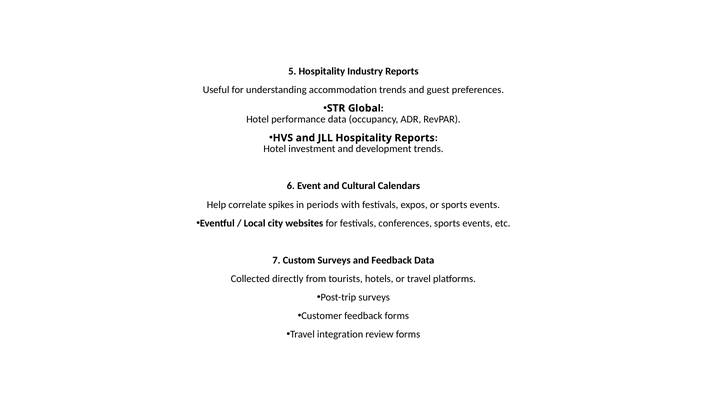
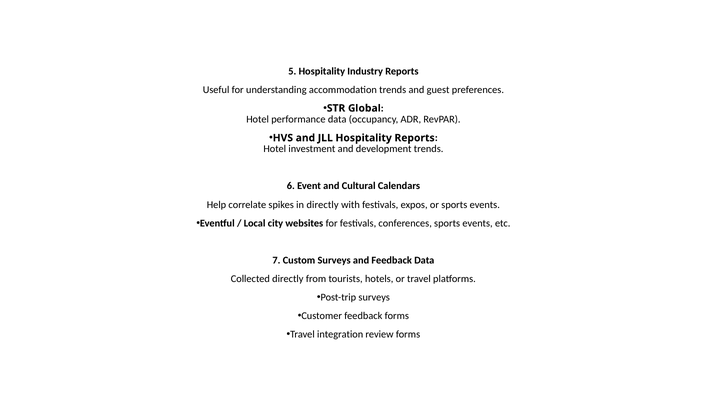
in periods: periods -> directly
